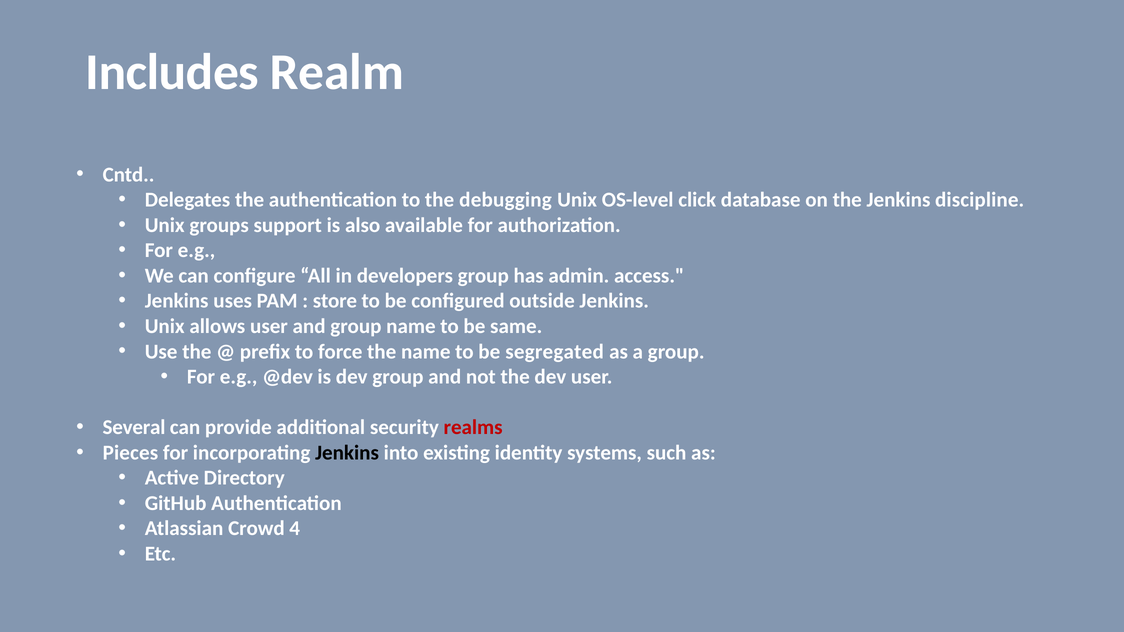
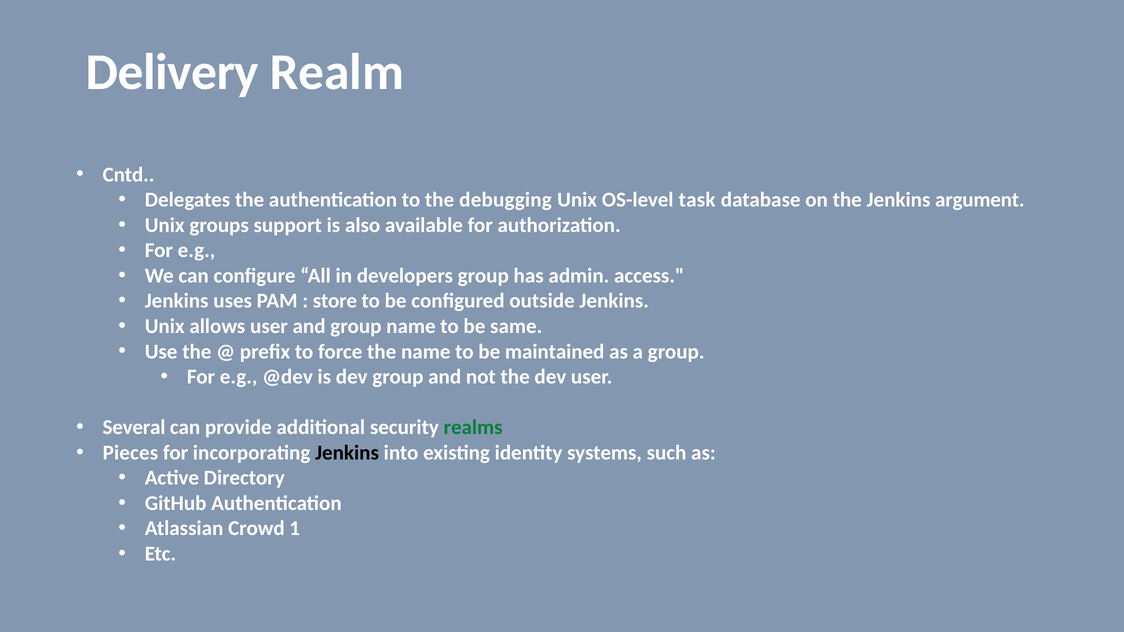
Includes: Includes -> Delivery
click: click -> task
discipline: discipline -> argument
segregated: segregated -> maintained
realms colour: red -> green
4: 4 -> 1
